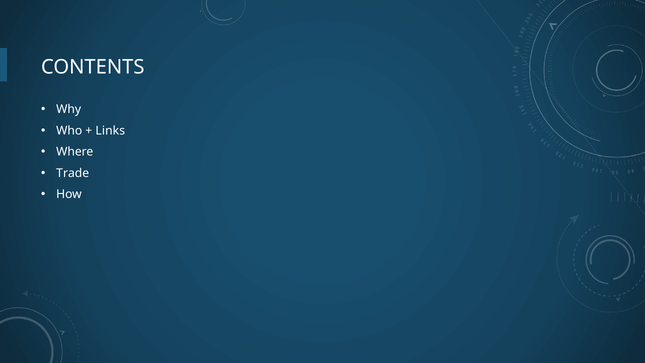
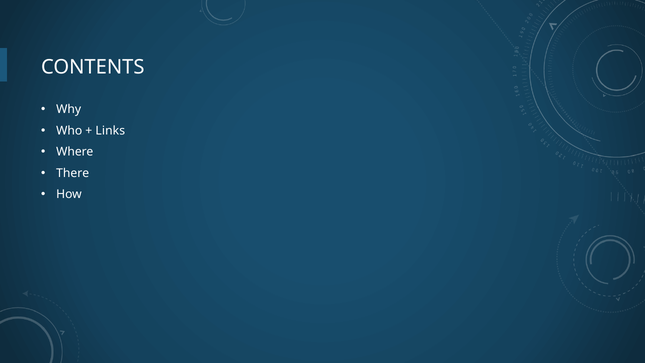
Trade: Trade -> There
